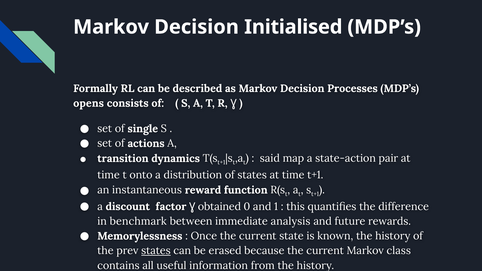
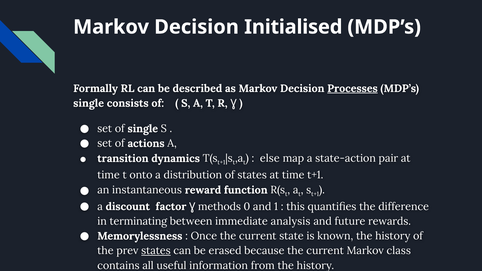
Processes underline: none -> present
opens at (89, 103): opens -> single
said: said -> else
obtained: obtained -> methods
benchmark: benchmark -> terminating
